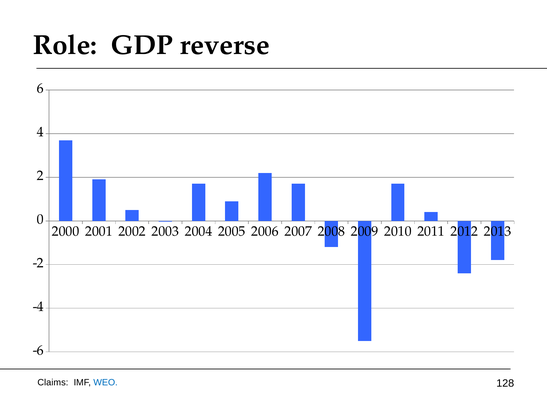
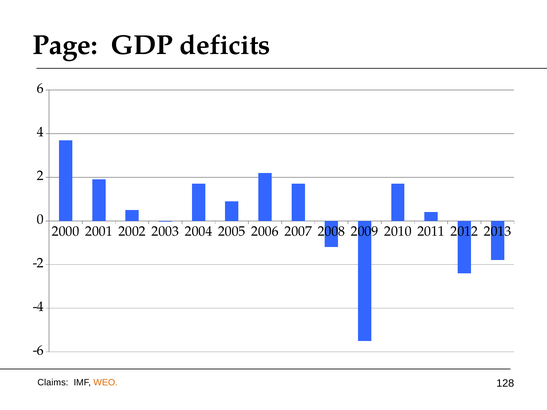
Role: Role -> Page
reverse: reverse -> deficits
WEO colour: blue -> orange
